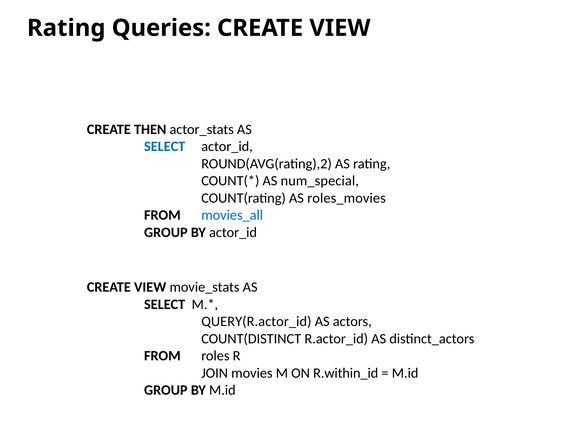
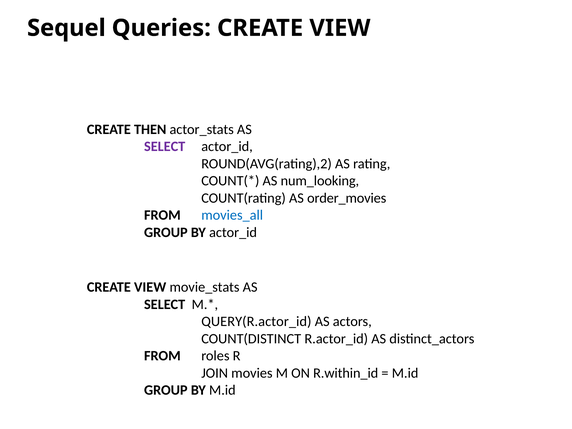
Rating at (66, 28): Rating -> Sequel
SELECT at (165, 147) colour: blue -> purple
num_special: num_special -> num_looking
roles_movies: roles_movies -> order_movies
